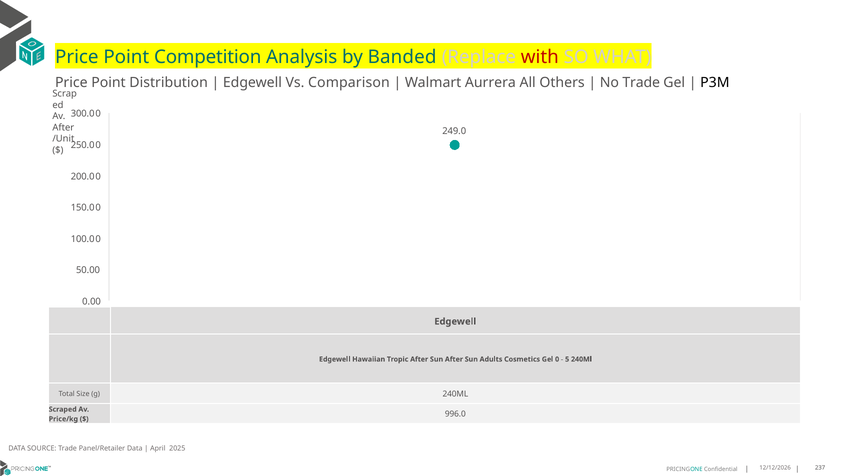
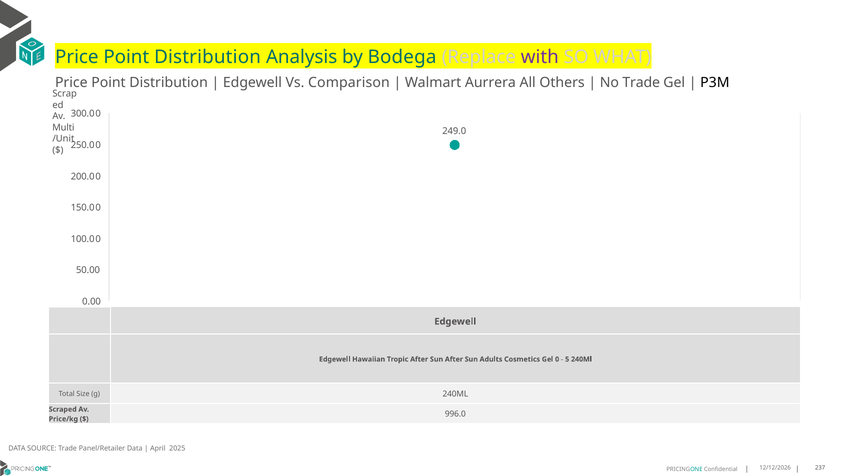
Competition at (208, 57): Competition -> Distribution
Banded: Banded -> Bodega
with colour: red -> purple
After at (63, 127): After -> Multi
